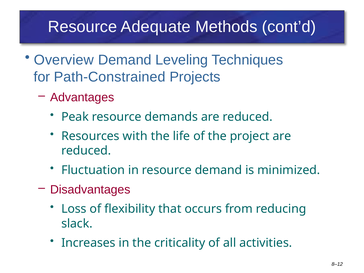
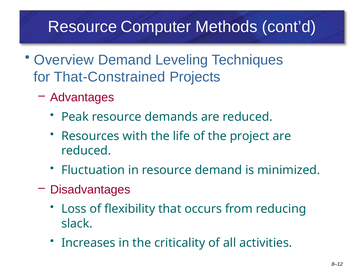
Adequate: Adequate -> Computer
Path-Constrained: Path-Constrained -> That-Constrained
